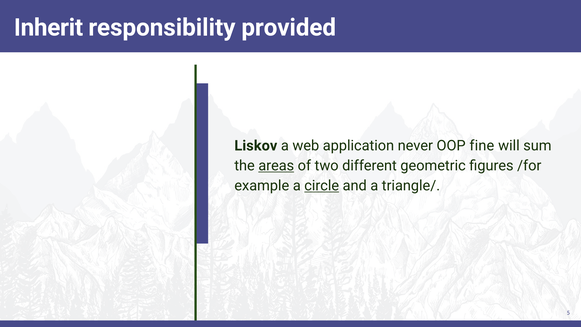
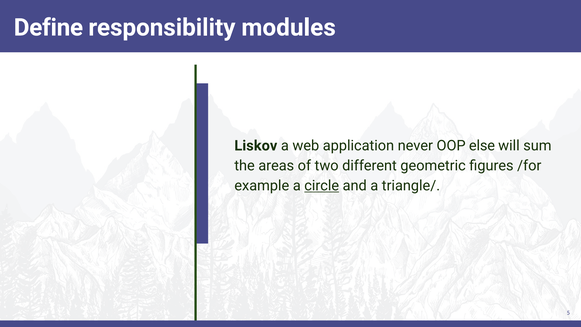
Inherit: Inherit -> Define
provided: provided -> modules
fine: fine -> else
areas underline: present -> none
